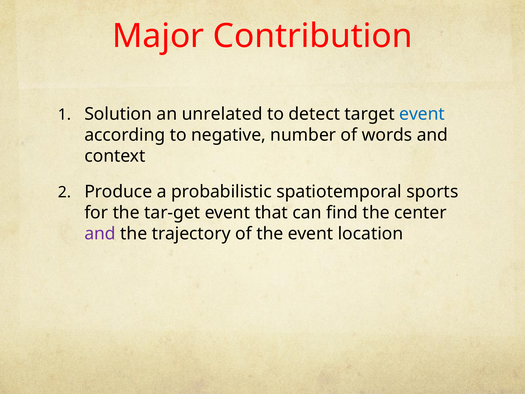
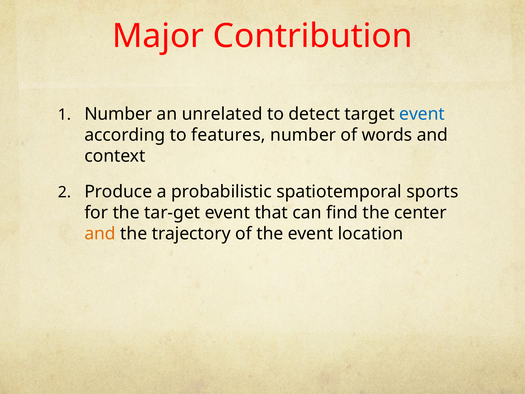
Solution at (118, 114): Solution -> Number
negative: negative -> features
and at (100, 234) colour: purple -> orange
